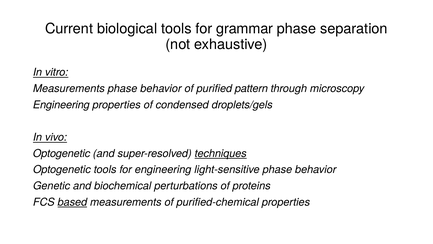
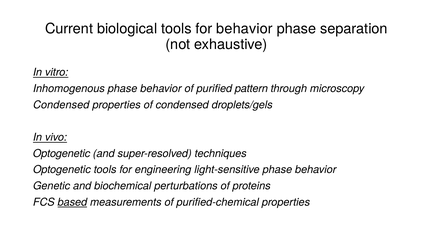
for grammar: grammar -> behavior
Measurements at (69, 88): Measurements -> Inhomogenous
Engineering at (61, 105): Engineering -> Condensed
techniques underline: present -> none
